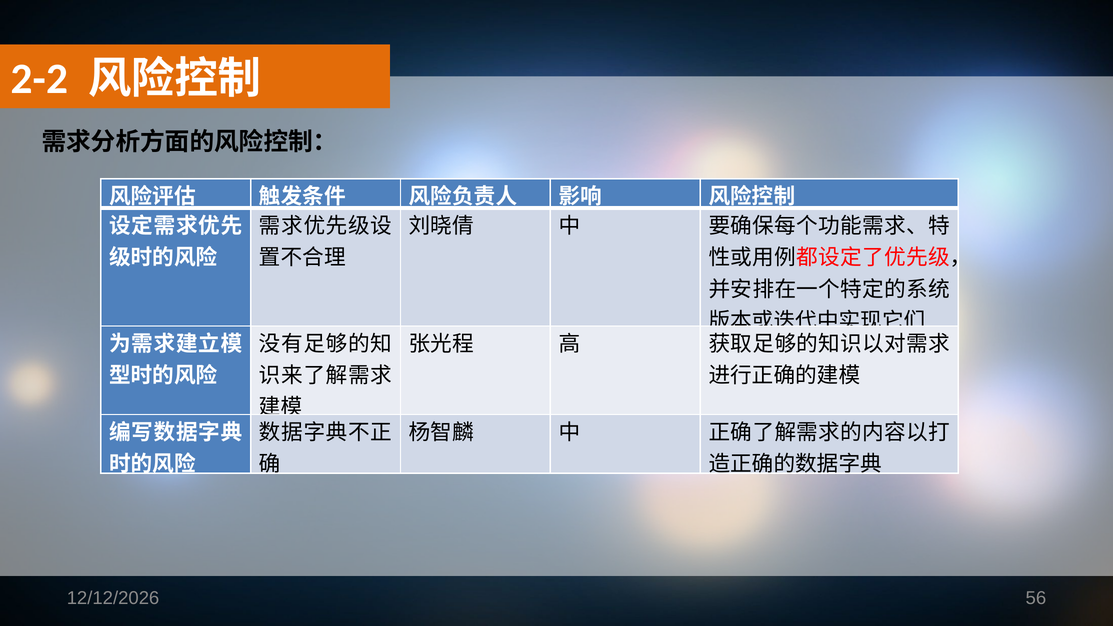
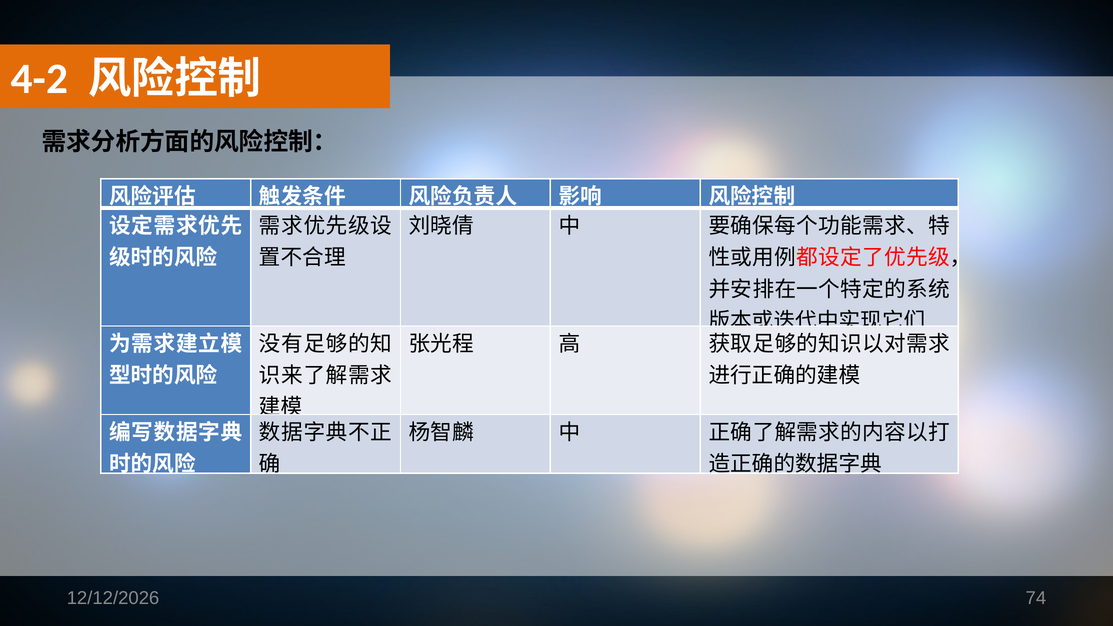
2-2: 2-2 -> 4-2
56: 56 -> 74
